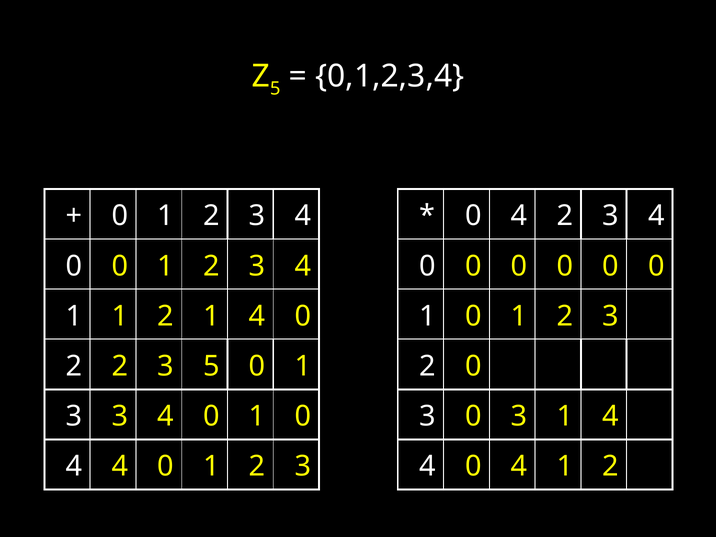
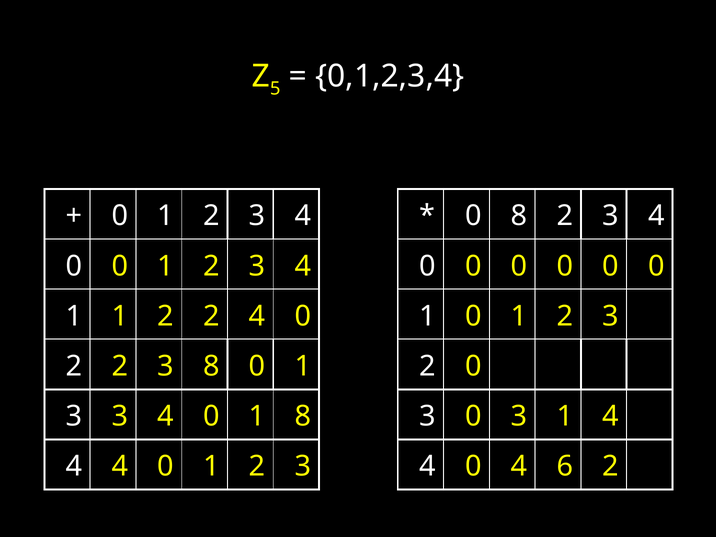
4 at (519, 216): 4 -> 8
1 2 1: 1 -> 2
3 5: 5 -> 8
4 0 1 0: 0 -> 8
0 4 1: 1 -> 6
